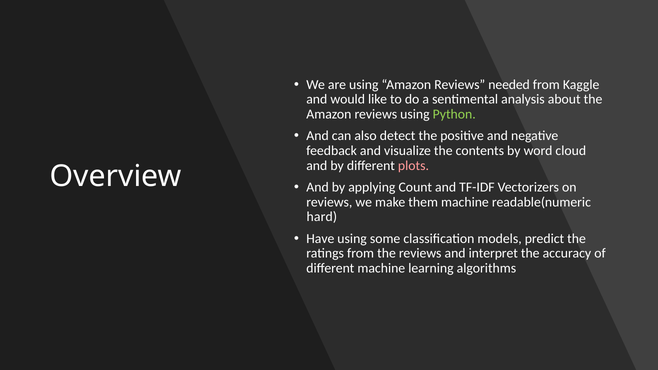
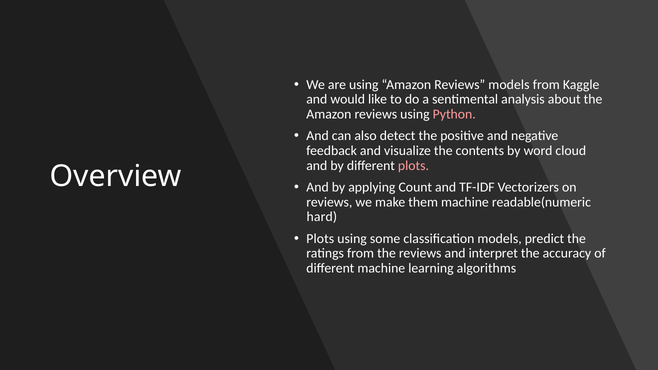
Reviews needed: needed -> models
Python colour: light green -> pink
Have at (320, 239): Have -> Plots
